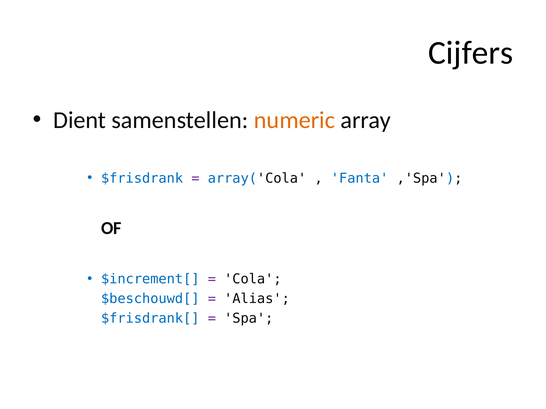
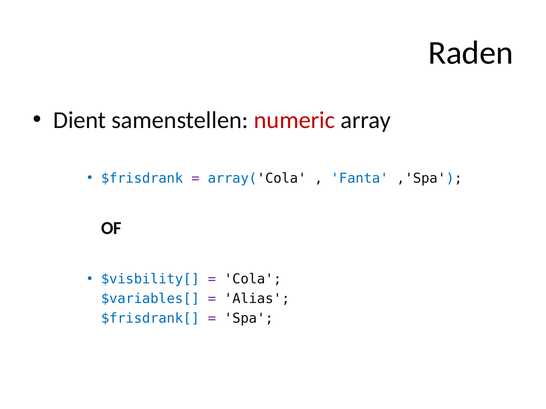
Cijfers: Cijfers -> Raden
numeric colour: orange -> red
$increment[: $increment[ -> $visbility[
$beschouwd[: $beschouwd[ -> $variables[
